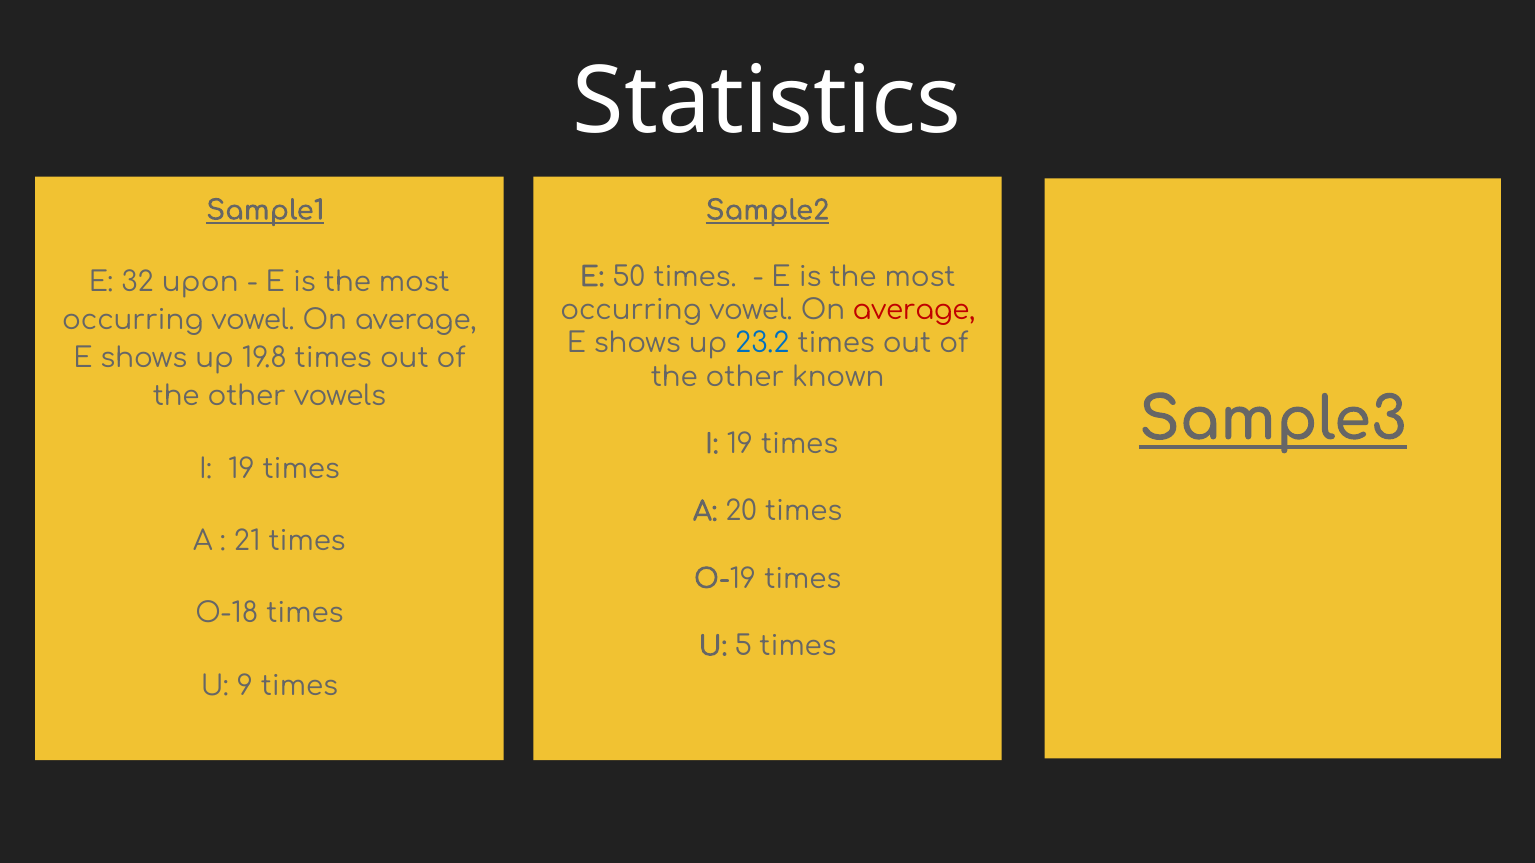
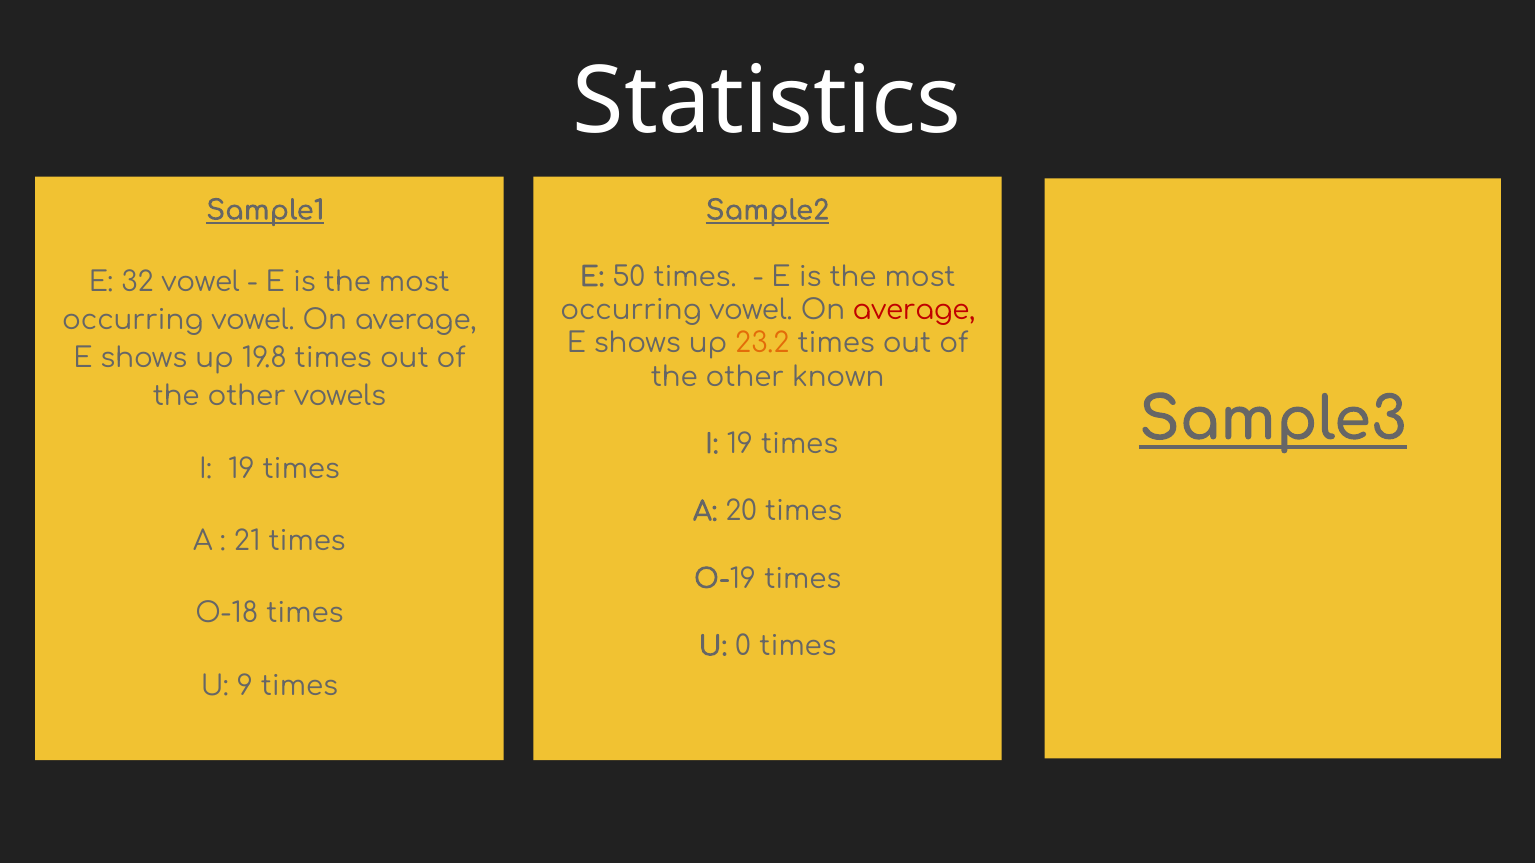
32 upon: upon -> vowel
23.2 colour: blue -> orange
5: 5 -> 0
